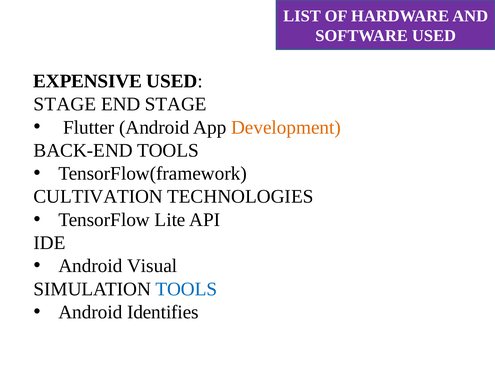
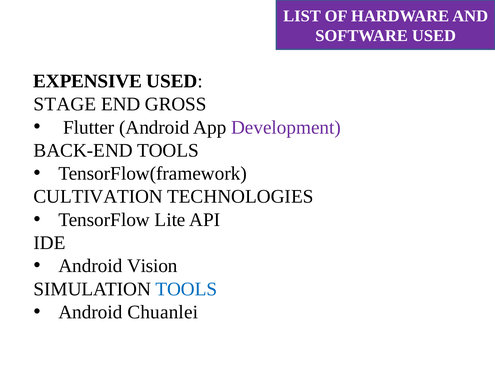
END STAGE: STAGE -> GROSS
Development colour: orange -> purple
Visual: Visual -> Vision
Identifies: Identifies -> Chuanlei
